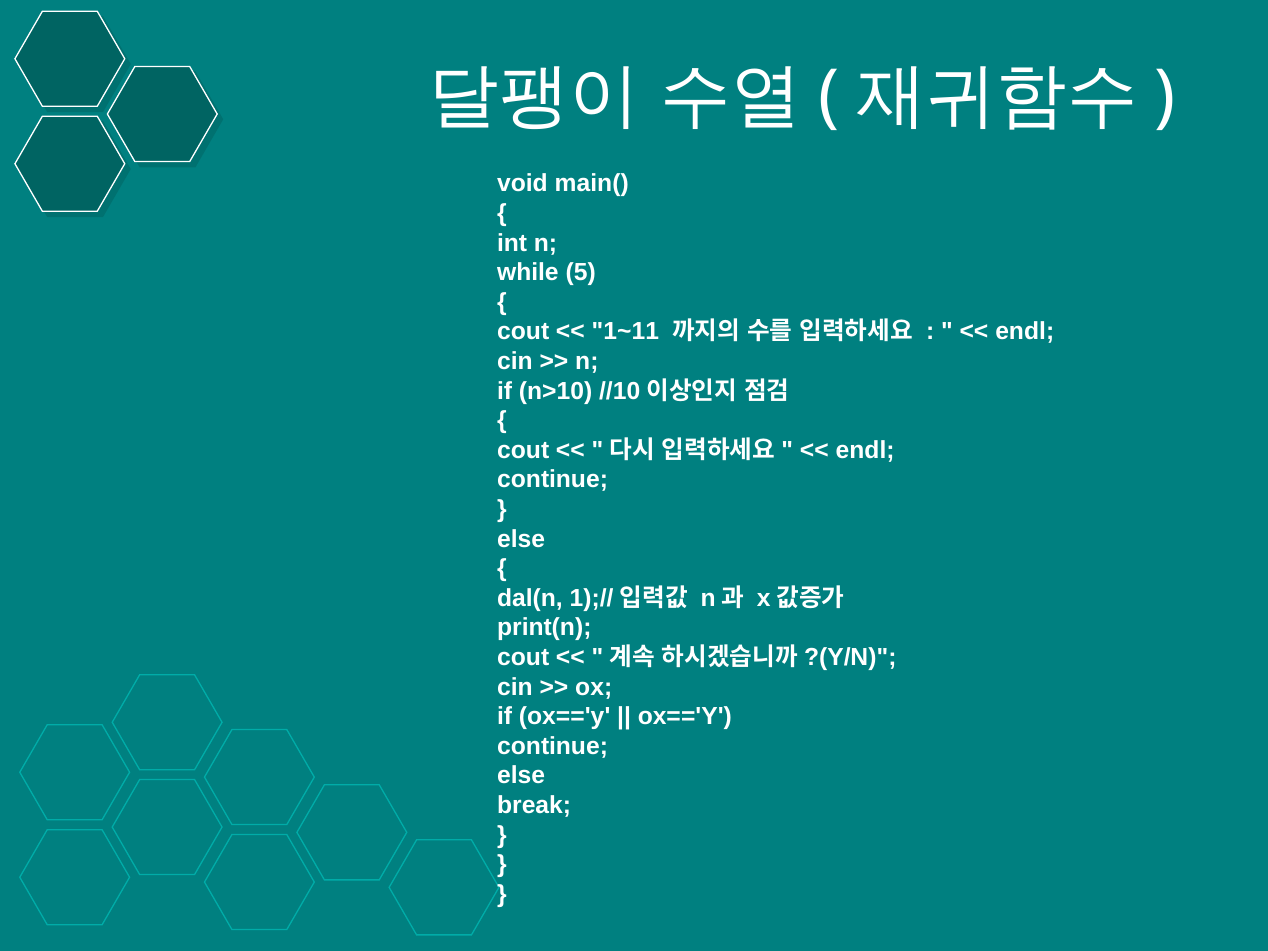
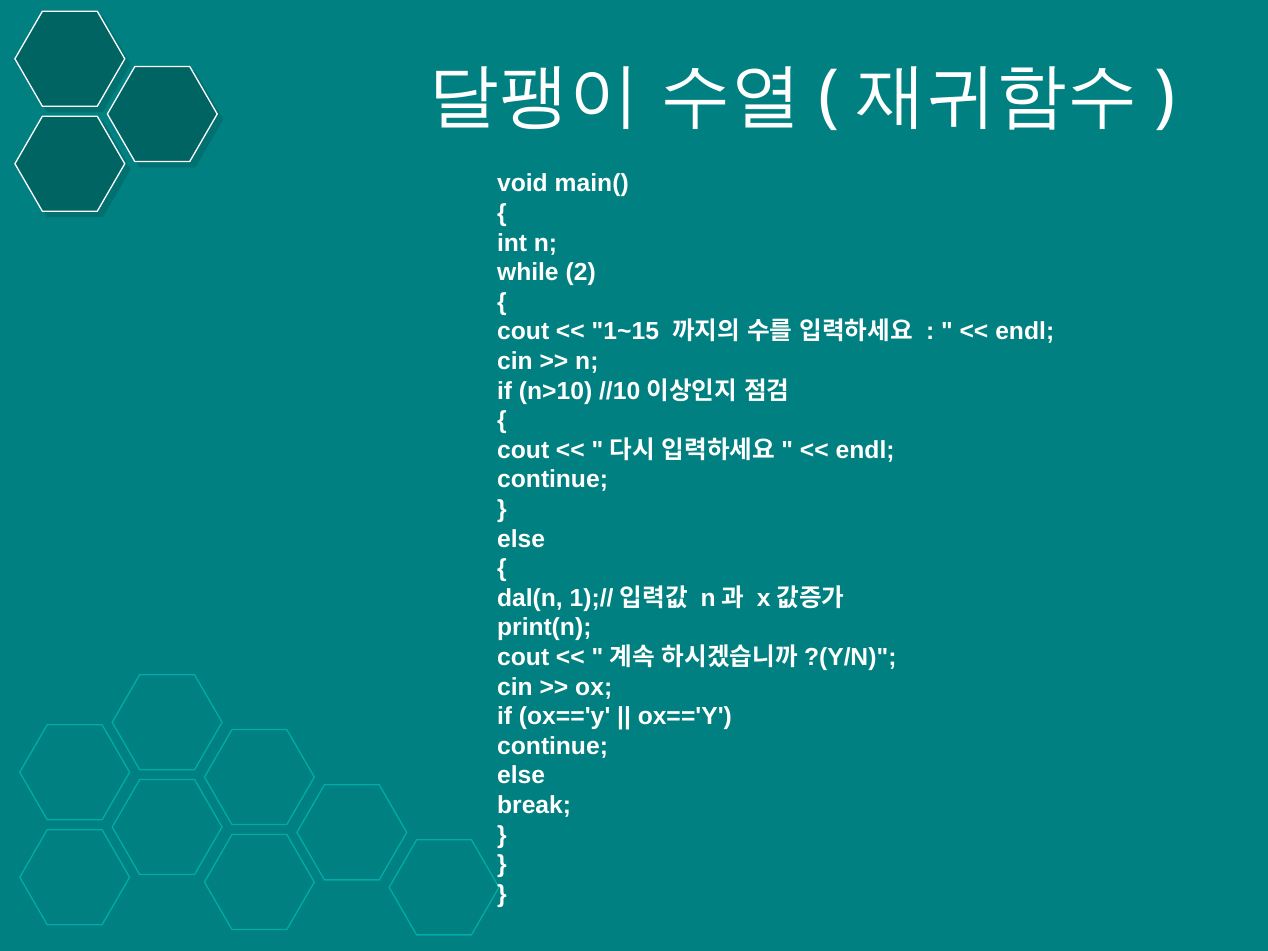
5: 5 -> 2
1~11: 1~11 -> 1~15
